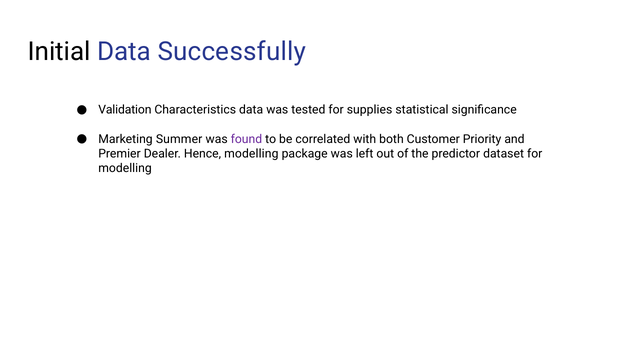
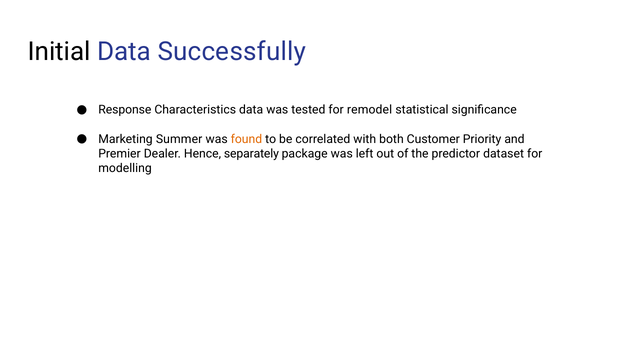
Validation: Validation -> Response
supplies: supplies -> remodel
found colour: purple -> orange
Hence modelling: modelling -> separately
